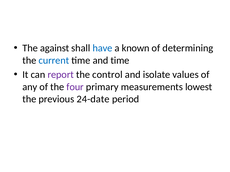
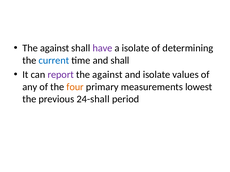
have colour: blue -> purple
a known: known -> isolate
and time: time -> shall
control at (107, 75): control -> against
four colour: purple -> orange
24-date: 24-date -> 24-shall
